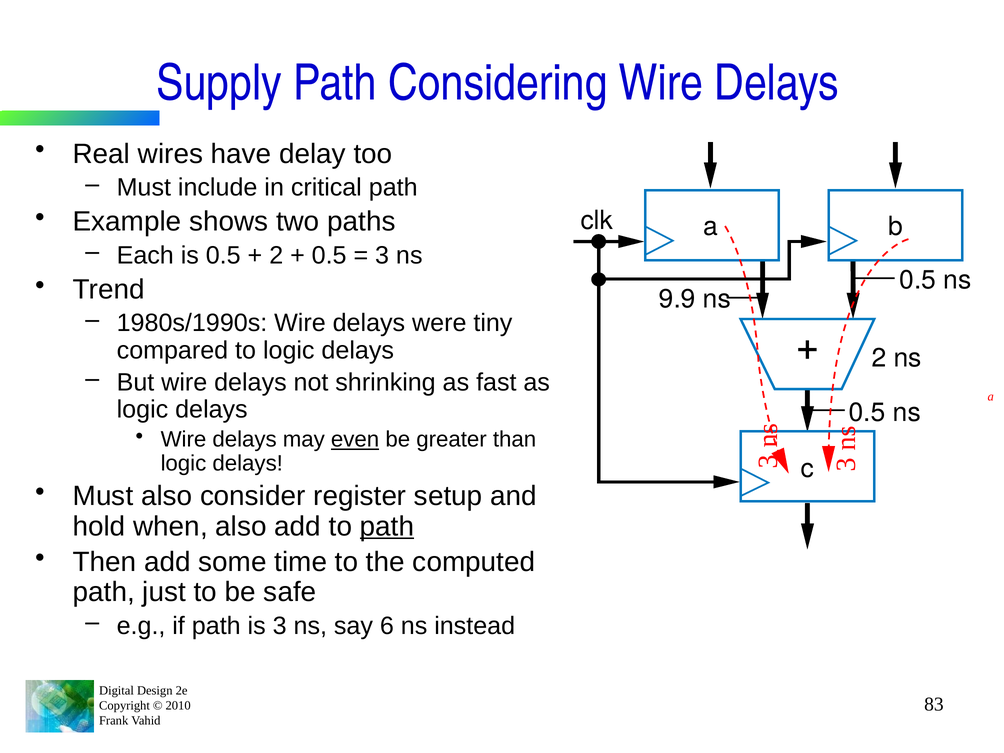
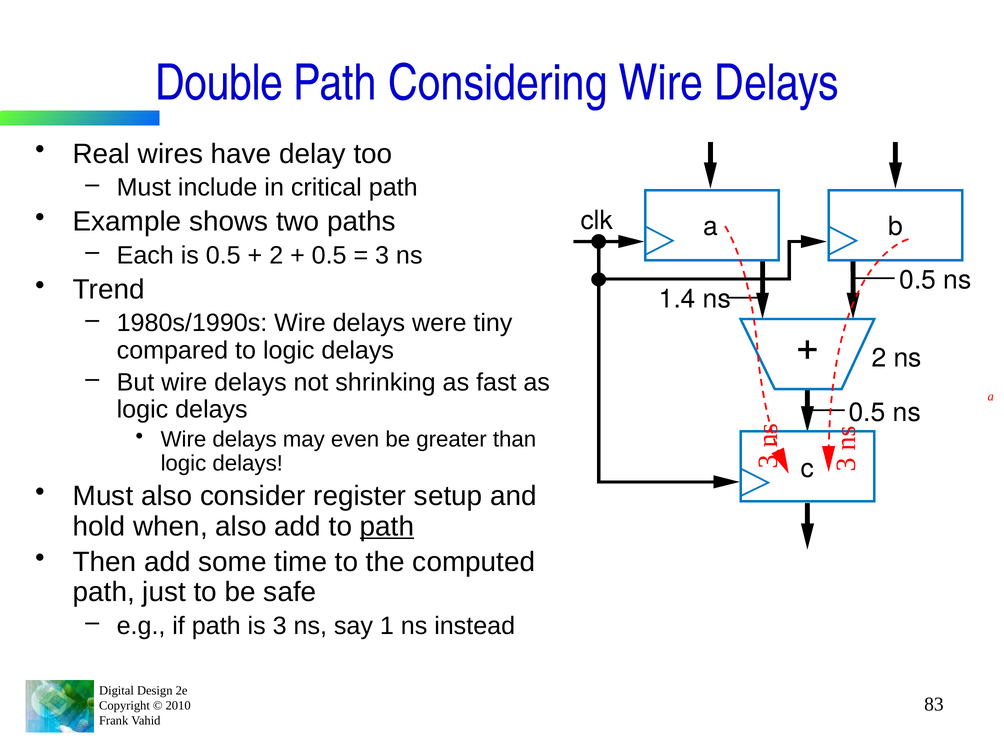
Supply: Supply -> Double
9.9: 9.9 -> 1.4
even underline: present -> none
6: 6 -> 1
